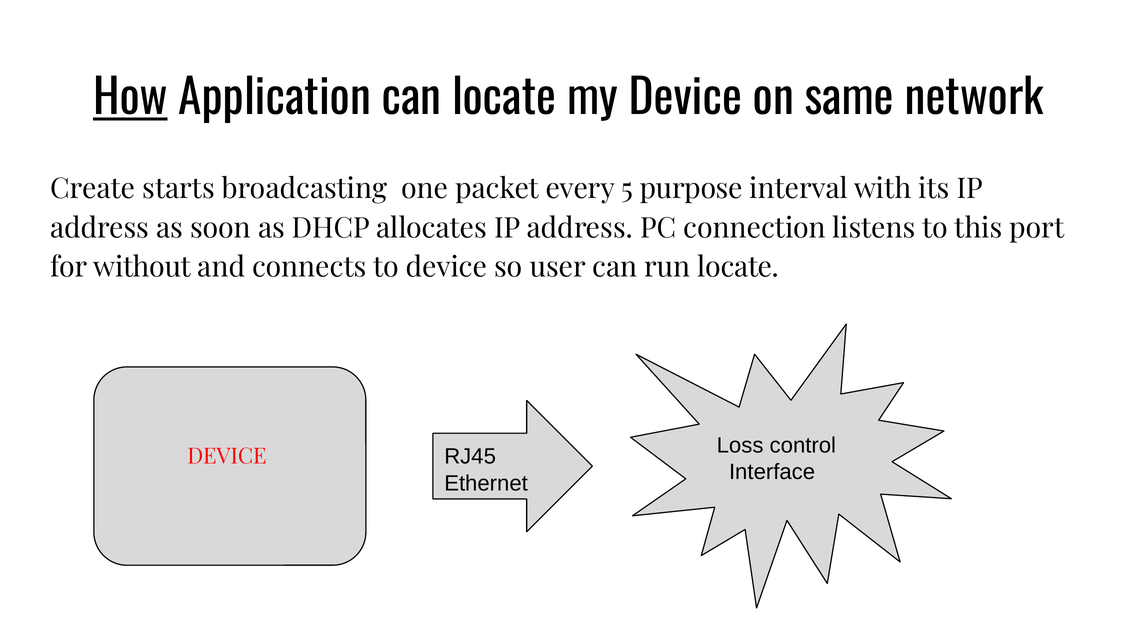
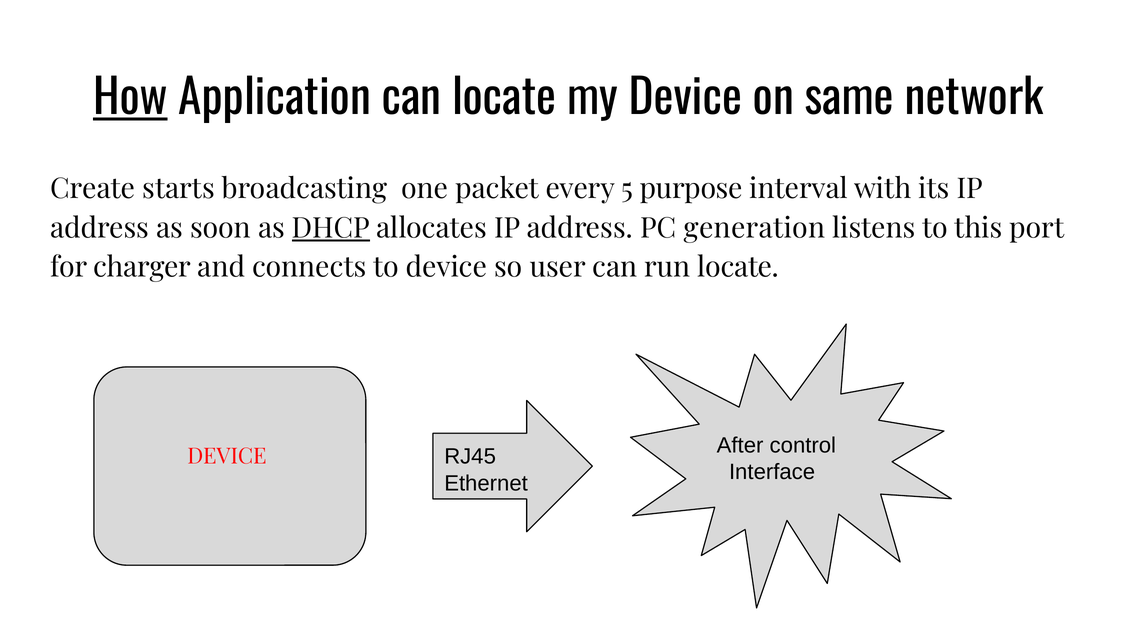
DHCP underline: none -> present
connection: connection -> generation
without: without -> charger
Loss: Loss -> After
